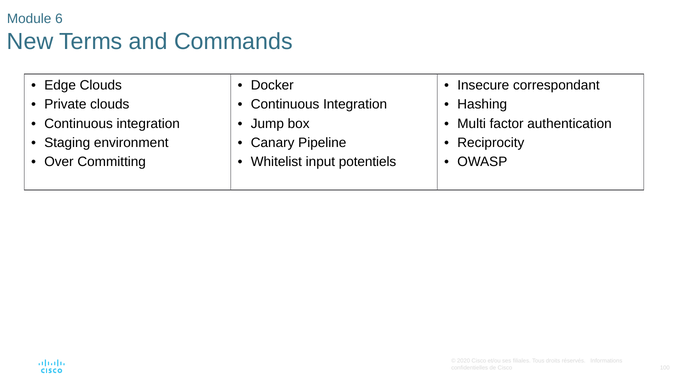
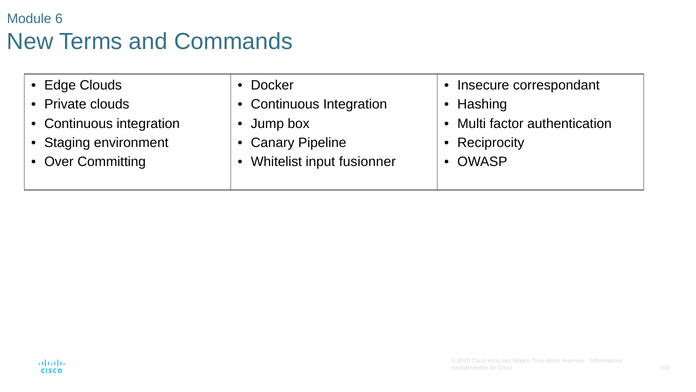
potentiels: potentiels -> fusionner
